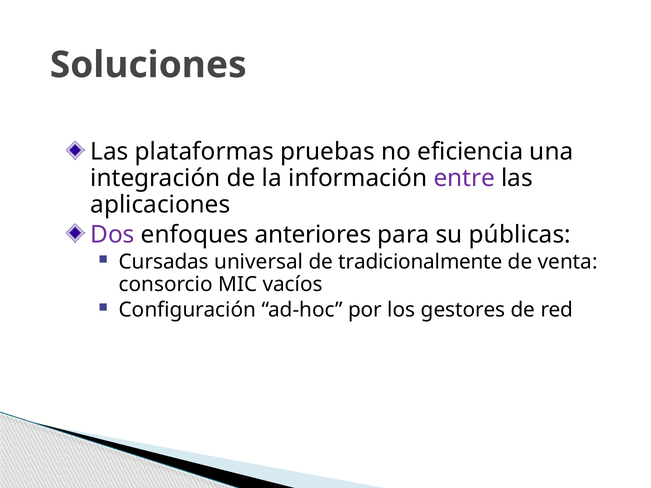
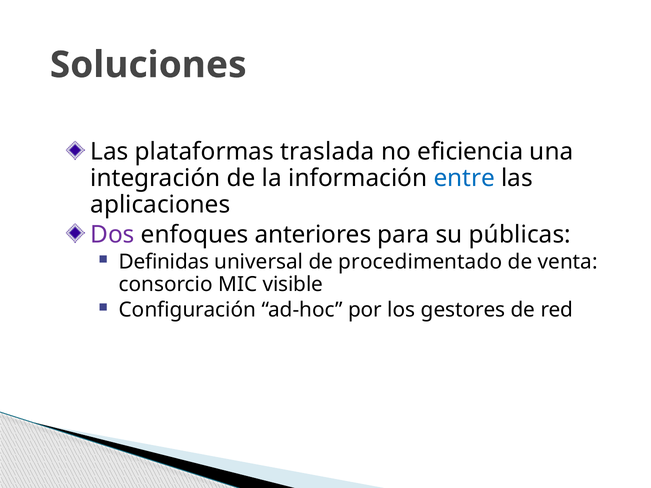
pruebas: pruebas -> traslada
entre colour: purple -> blue
Cursadas: Cursadas -> Definidas
tradicionalmente: tradicionalmente -> procedimentado
vacíos: vacíos -> visible
